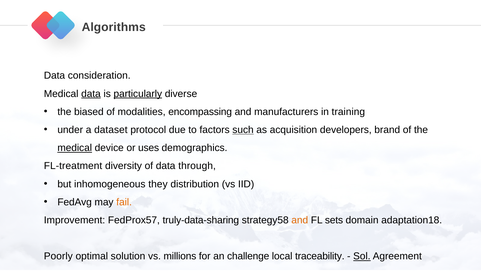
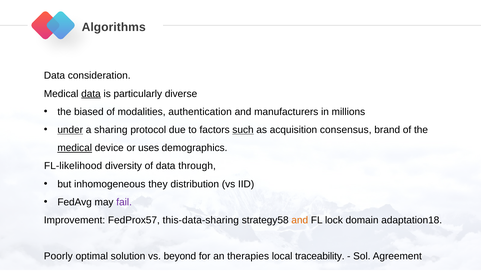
particularly underline: present -> none
encompassing: encompassing -> authentication
training: training -> millions
under underline: none -> present
dataset: dataset -> sharing
developers: developers -> consensus
FL-treatment: FL-treatment -> FL-likelihood
fail colour: orange -> purple
truly-data-sharing: truly-data-sharing -> this-data-sharing
sets: sets -> lock
millions: millions -> beyond
challenge: challenge -> therapies
Sol underline: present -> none
